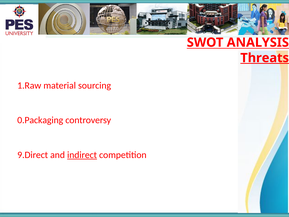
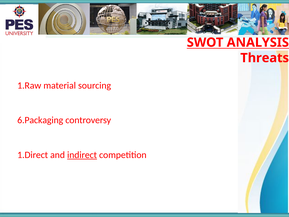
Threats underline: present -> none
0.Packaging: 0.Packaging -> 6.Packaging
9.Direct: 9.Direct -> 1.Direct
